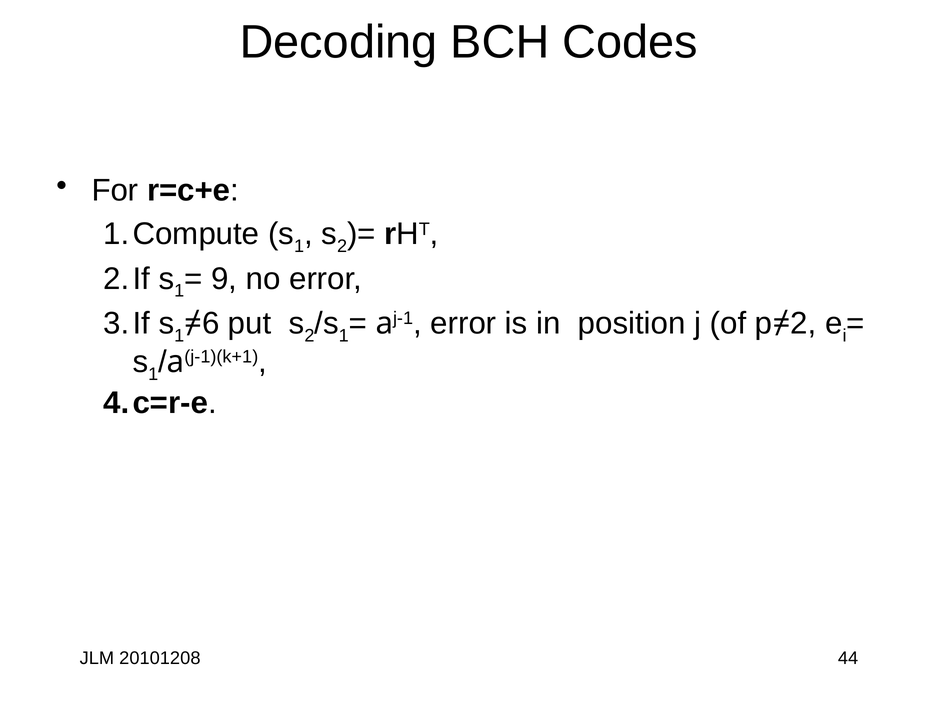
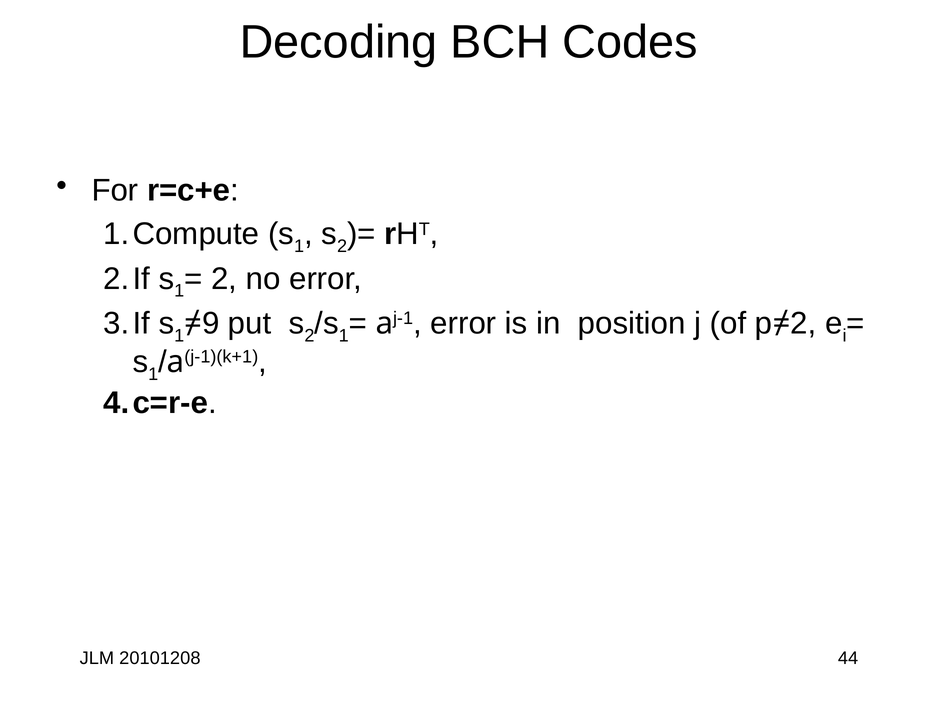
9 at (224, 279): 9 -> 2
6: 6 -> 9
